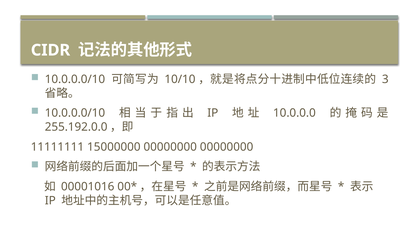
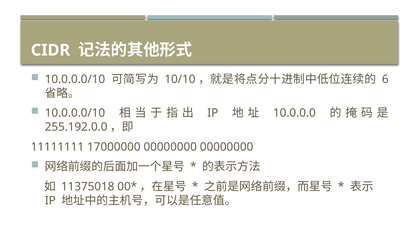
3: 3 -> 6
15000000: 15000000 -> 17000000
00001016: 00001016 -> 11375018
